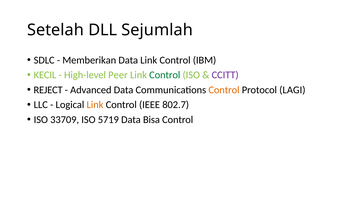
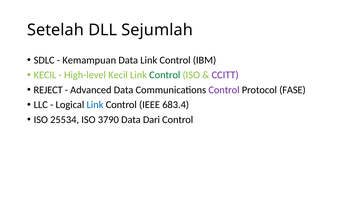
Memberikan: Memberikan -> Kemampuan
High-level Peer: Peer -> Kecil
Control at (224, 90) colour: orange -> purple
LAGI: LAGI -> FASE
Link at (95, 105) colour: orange -> blue
802.7: 802.7 -> 683.4
33709: 33709 -> 25534
5719: 5719 -> 3790
Bisa: Bisa -> Dari
